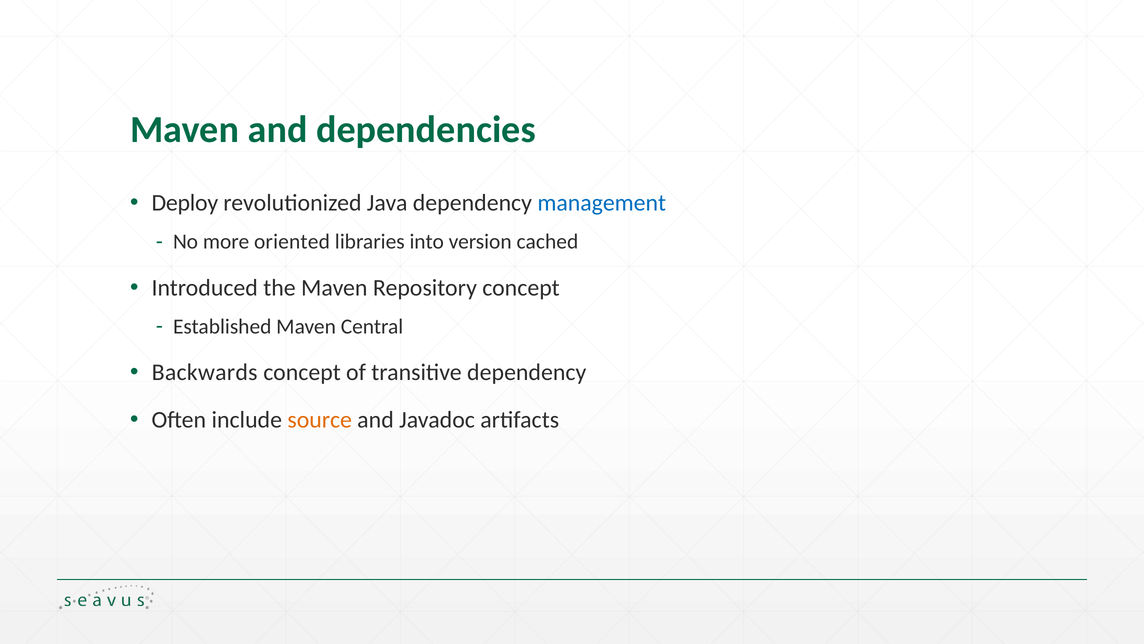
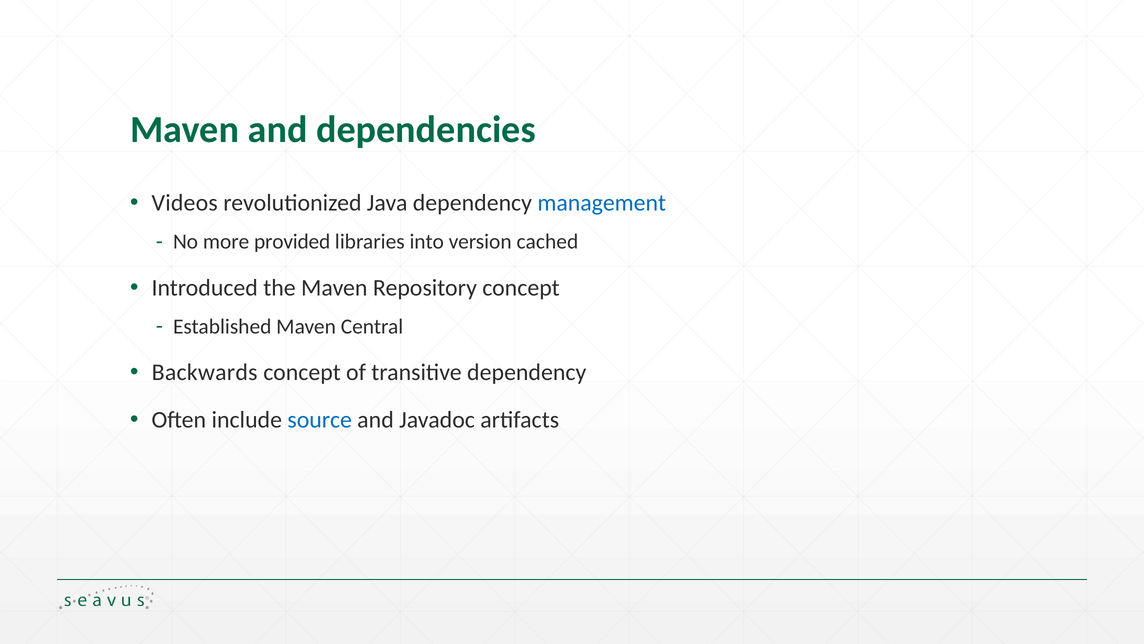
Deploy: Deploy -> Videos
oriented: oriented -> provided
source colour: orange -> blue
